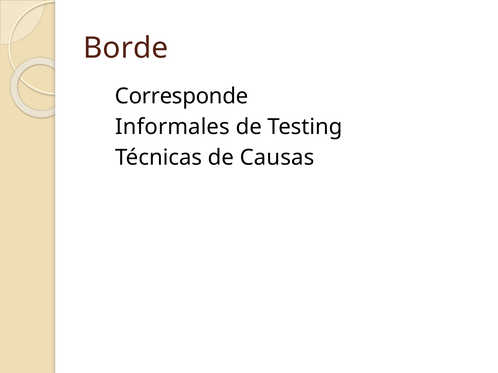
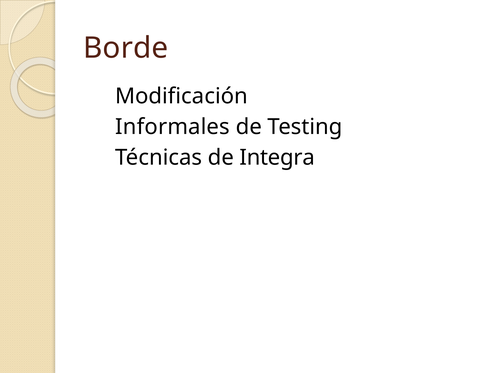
Corresponde: Corresponde -> Modificación
Causas: Causas -> Integra
